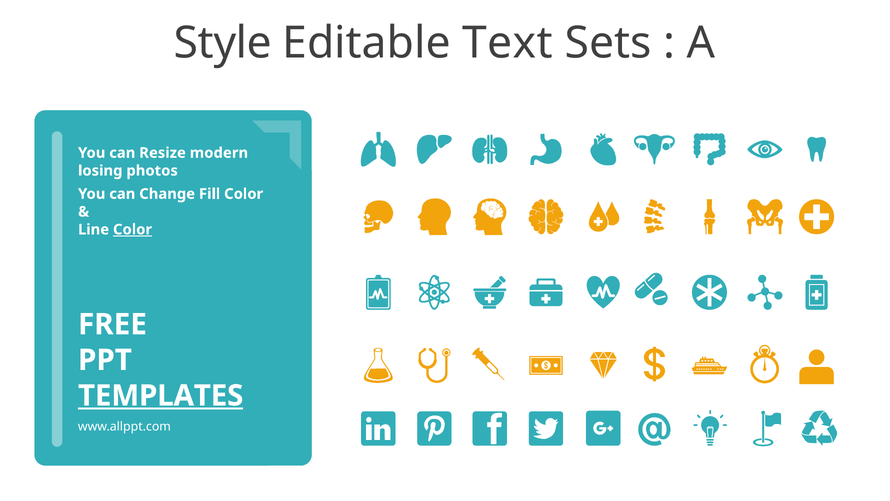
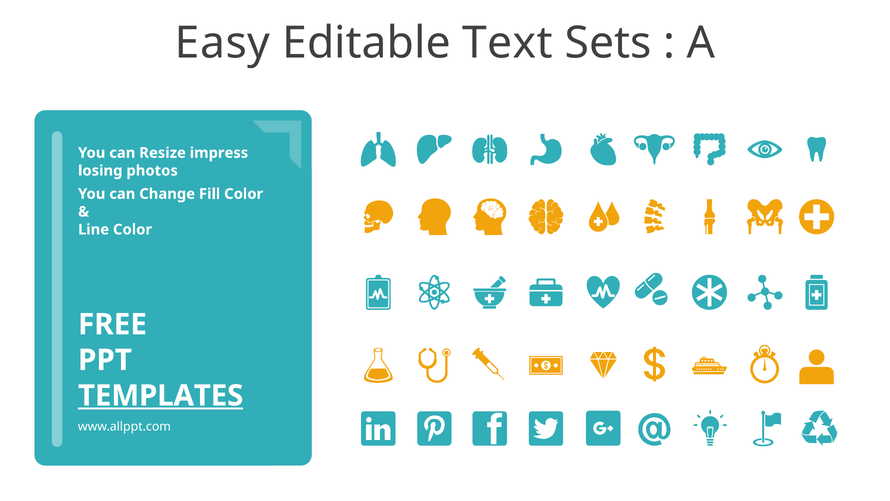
Style: Style -> Easy
modern: modern -> impress
Color at (133, 229) underline: present -> none
